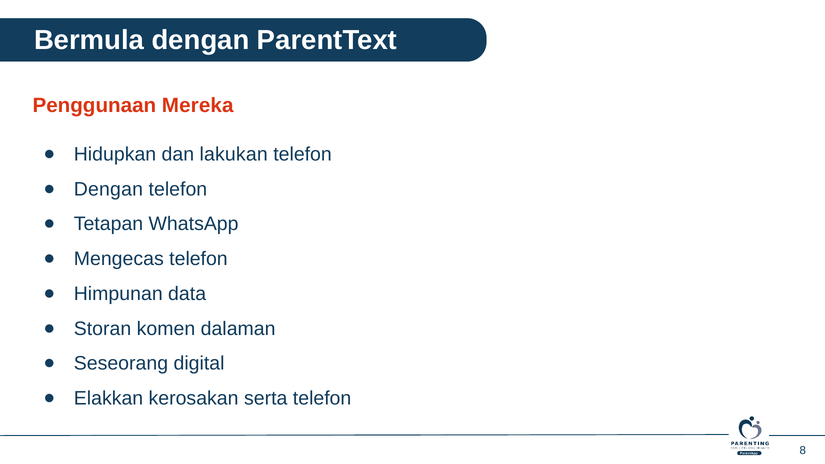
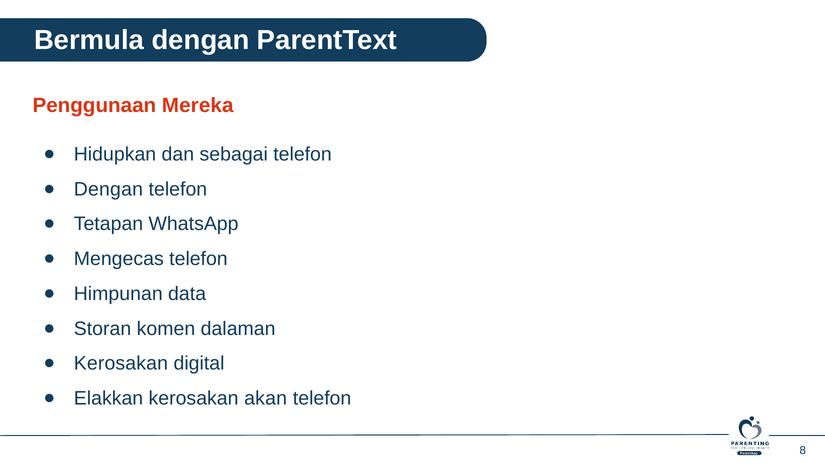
lakukan: lakukan -> sebagai
Seseorang at (121, 363): Seseorang -> Kerosakan
serta: serta -> akan
